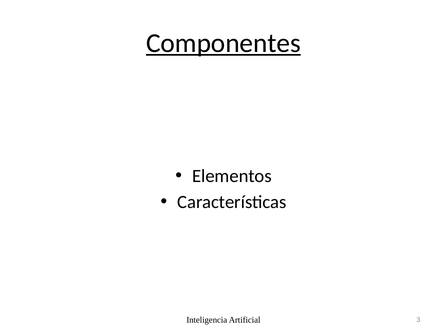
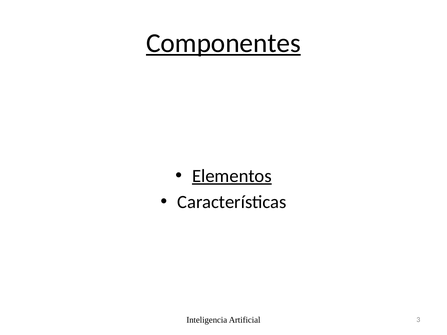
Elementos underline: none -> present
